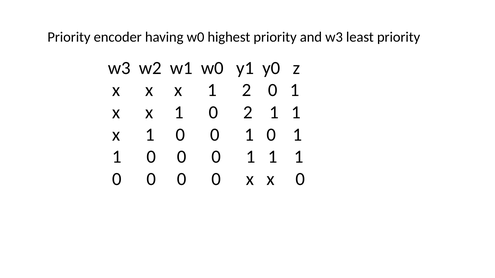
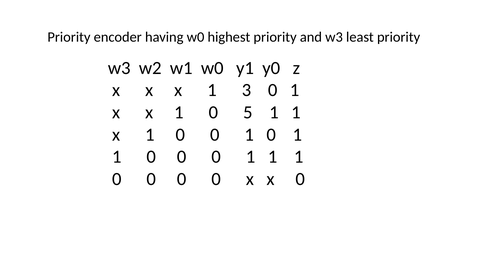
1 2: 2 -> 3
0 2: 2 -> 5
